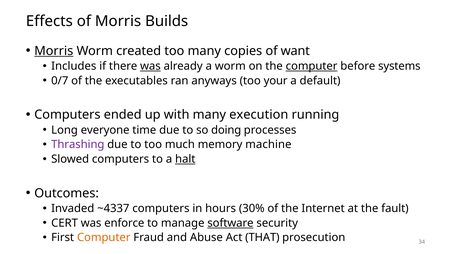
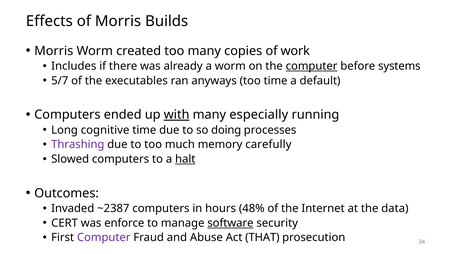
Morris at (54, 51) underline: present -> none
want: want -> work
was at (150, 66) underline: present -> none
0/7: 0/7 -> 5/7
too your: your -> time
with underline: none -> present
execution: execution -> especially
everyone: everyone -> cognitive
machine: machine -> carefully
~4337: ~4337 -> ~2387
30%: 30% -> 48%
fault: fault -> data
Computer at (104, 237) colour: orange -> purple
